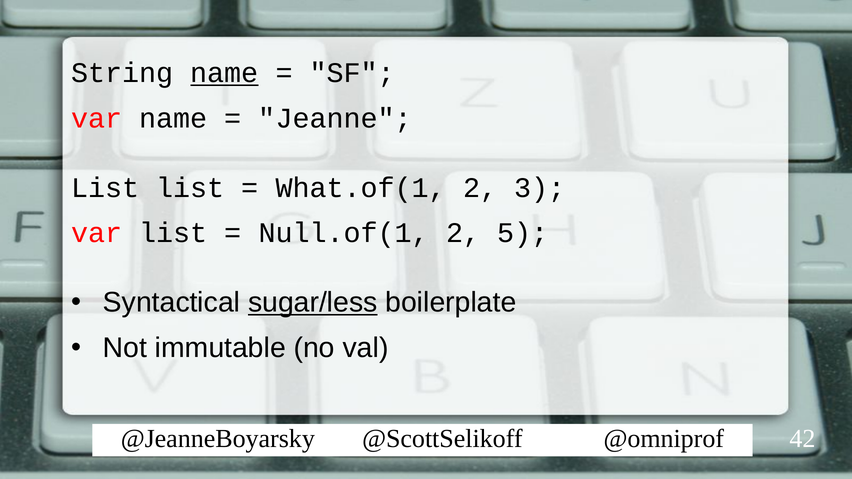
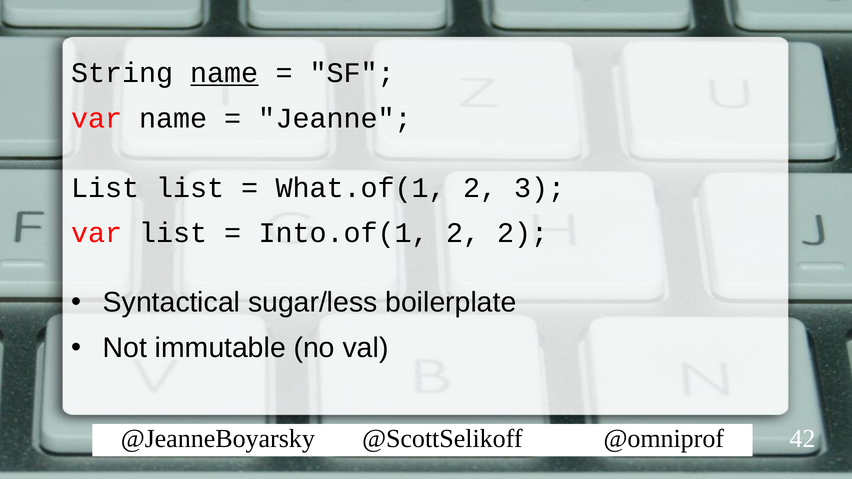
Null.of(1: Null.of(1 -> Into.of(1
2 5: 5 -> 2
sugar/less underline: present -> none
